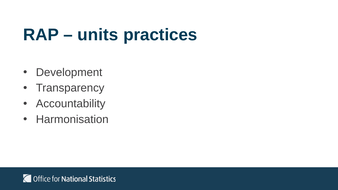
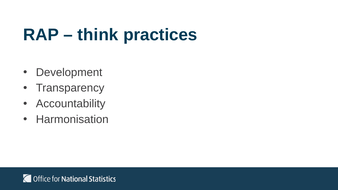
units: units -> think
